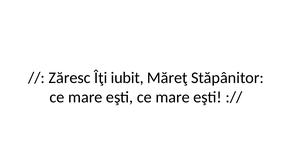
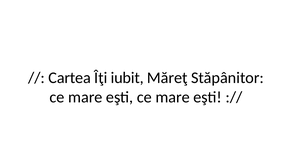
Zăresc: Zăresc -> Cartea
